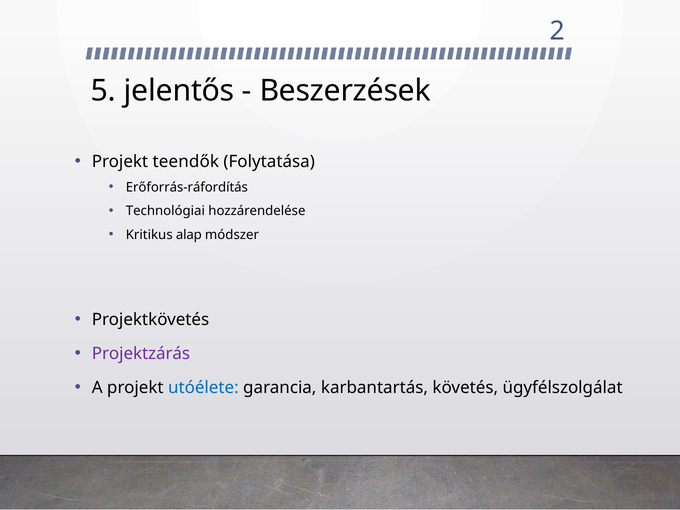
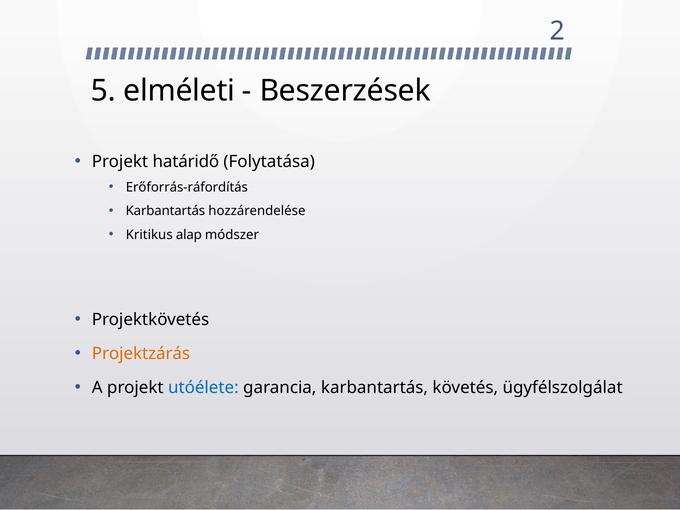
jelentős: jelentős -> elméleti
teendők: teendők -> határidő
Technológiai at (165, 211): Technológiai -> Karbantartás
Projektzárás colour: purple -> orange
